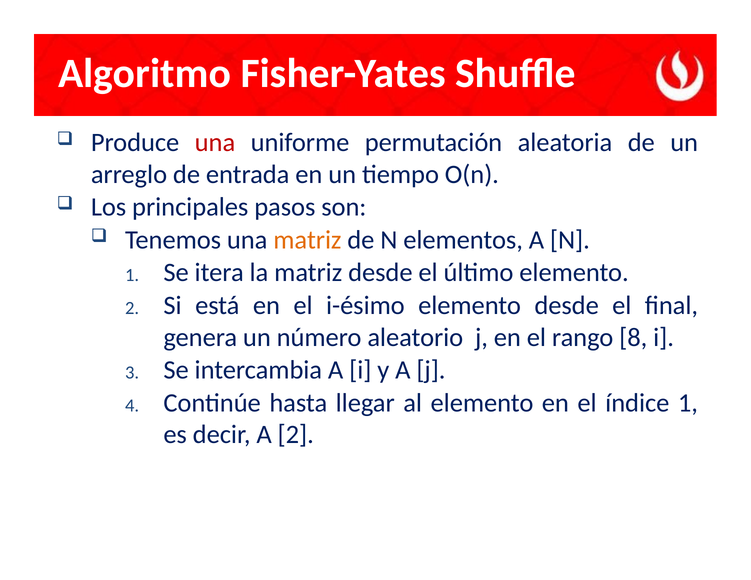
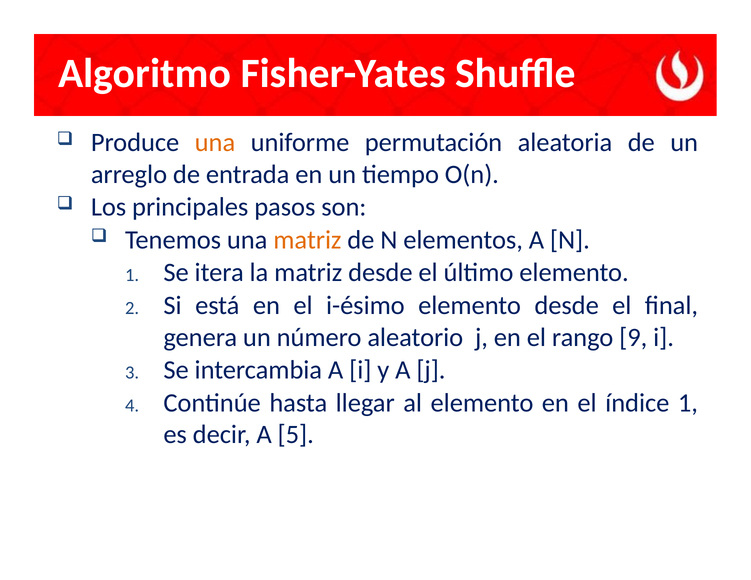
una at (215, 143) colour: red -> orange
8: 8 -> 9
A 2: 2 -> 5
